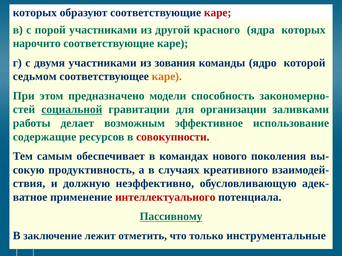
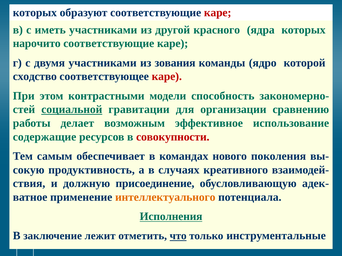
порой: порой -> иметь
седьмом: седьмом -> сходство
каре at (167, 77) colour: orange -> red
предназначено: предназначено -> контрастными
заливками: заливками -> сравнению
неэффективно: неэффективно -> присоединение
интеллектуального colour: red -> orange
Пассивному: Пассивному -> Исполнения
что underline: none -> present
